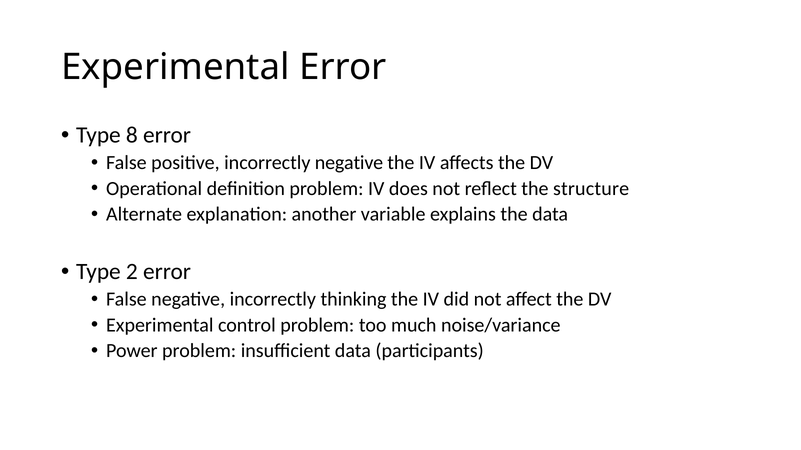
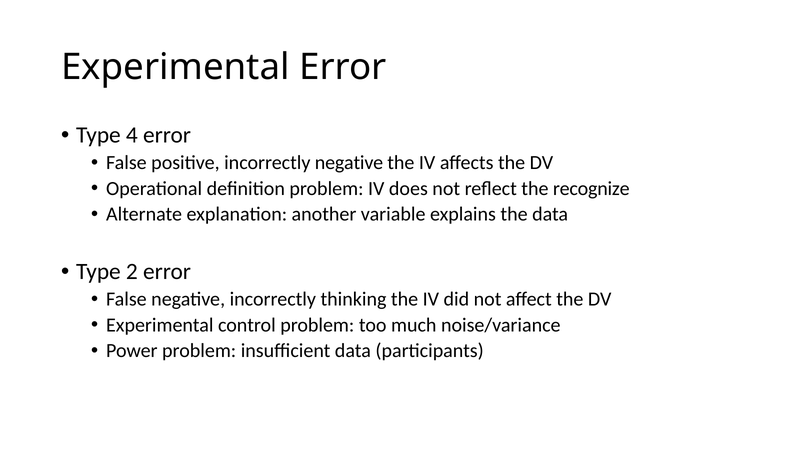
8: 8 -> 4
structure: structure -> recognize
